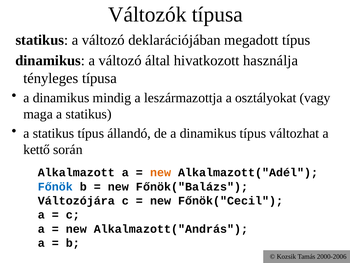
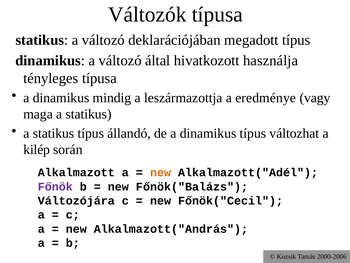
osztályokat: osztályokat -> eredménye
kettő: kettő -> kilép
Főnök colour: blue -> purple
